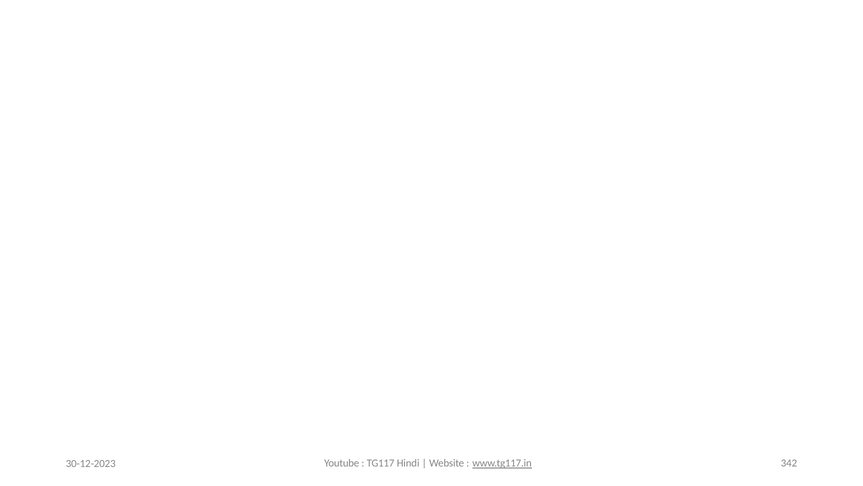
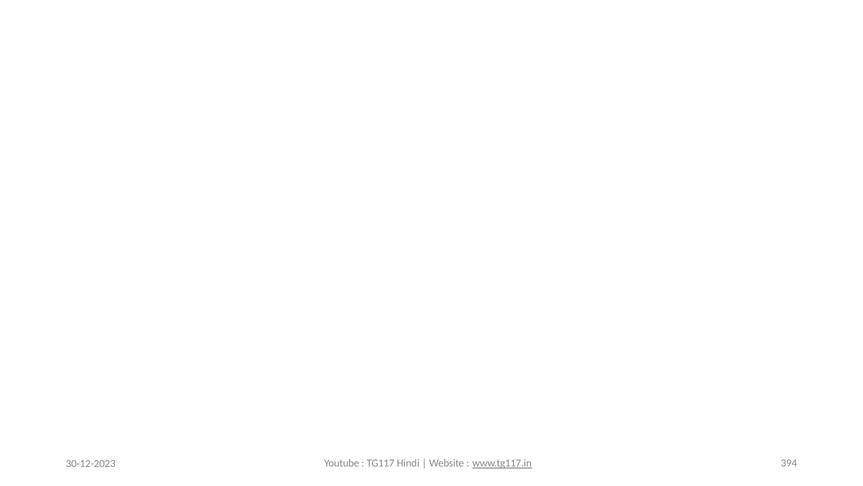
342: 342 -> 394
